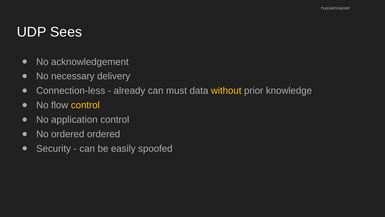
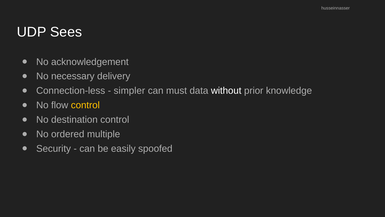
already: already -> simpler
without colour: yellow -> white
application: application -> destination
ordered ordered: ordered -> multiple
